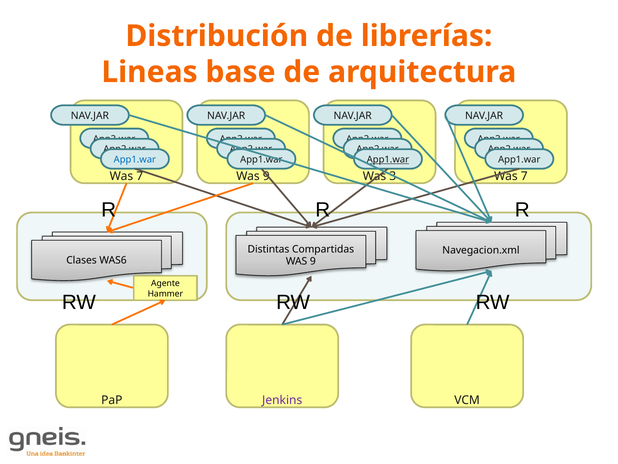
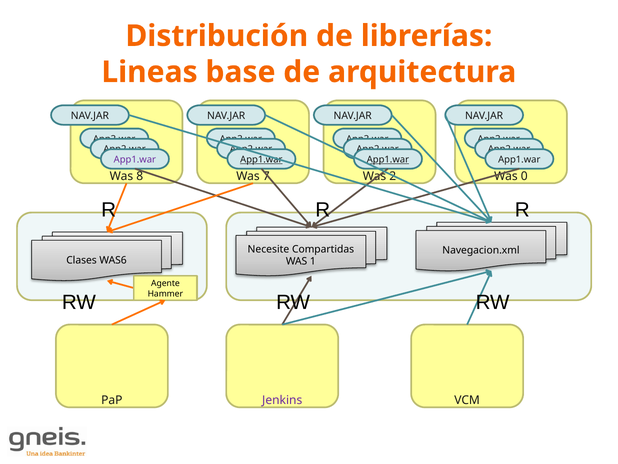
App1.war at (135, 159) colour: blue -> purple
App1.war at (261, 159) underline: none -> present
7 at (140, 176): 7 -> 8
9 at (266, 176): 9 -> 7
3: 3 -> 2
7 at (524, 176): 7 -> 0
Distintas: Distintas -> Necesite
9 at (313, 261): 9 -> 1
